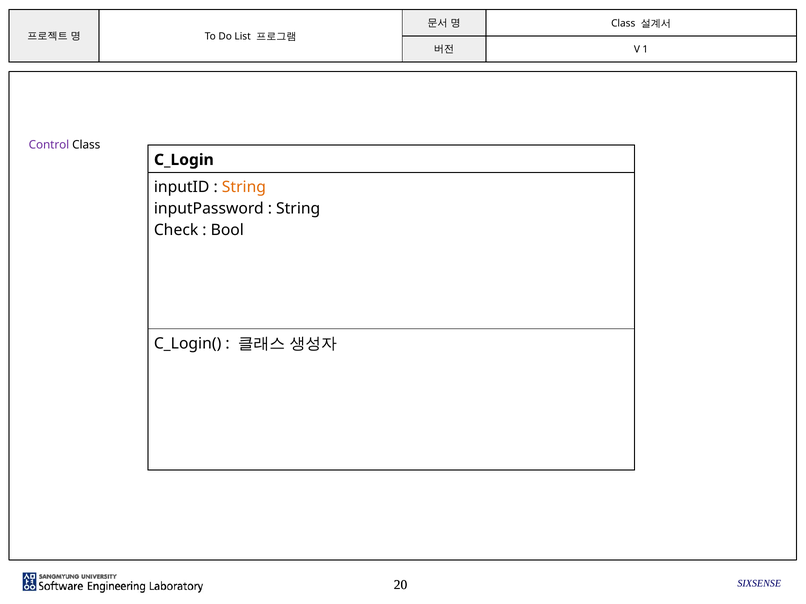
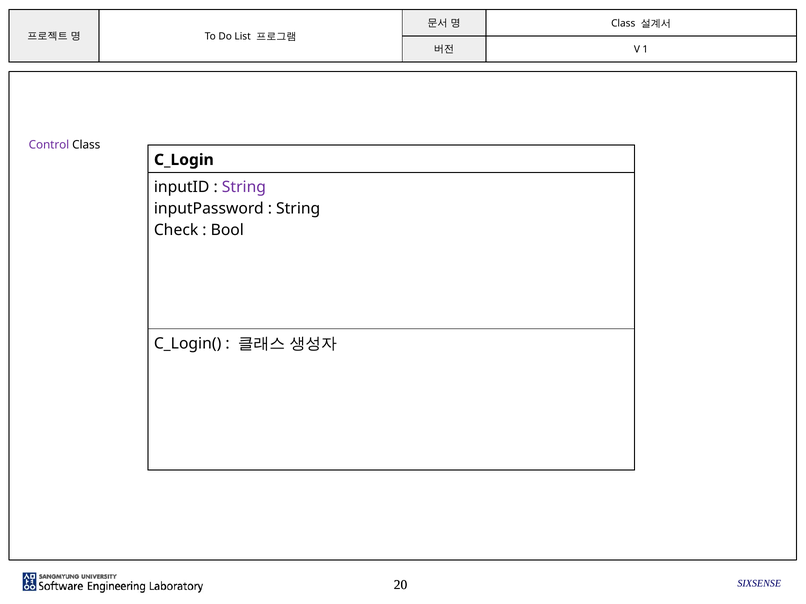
String at (244, 187) colour: orange -> purple
